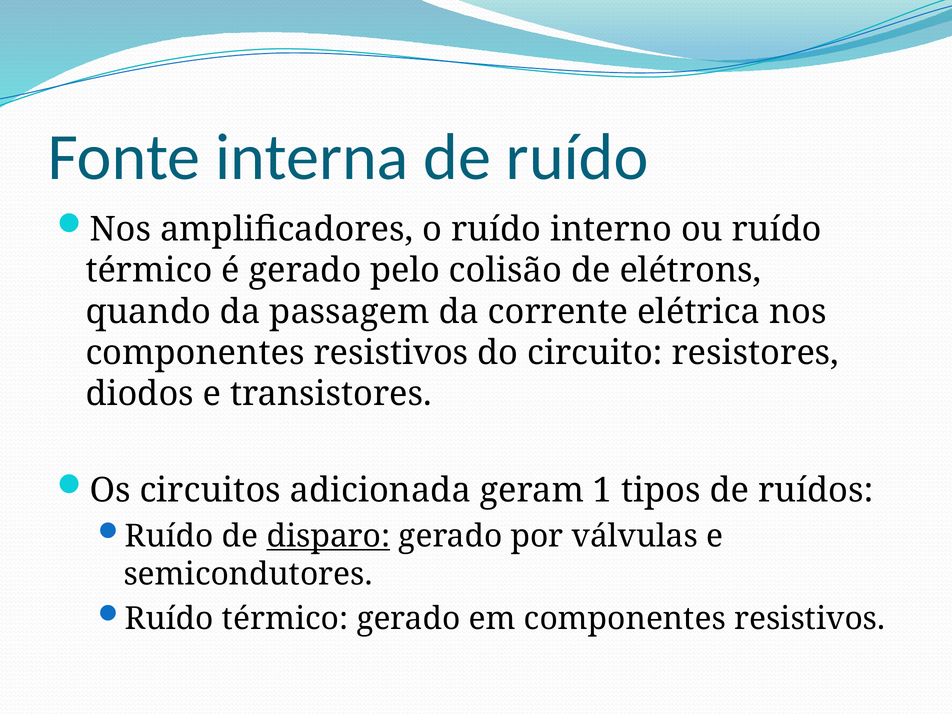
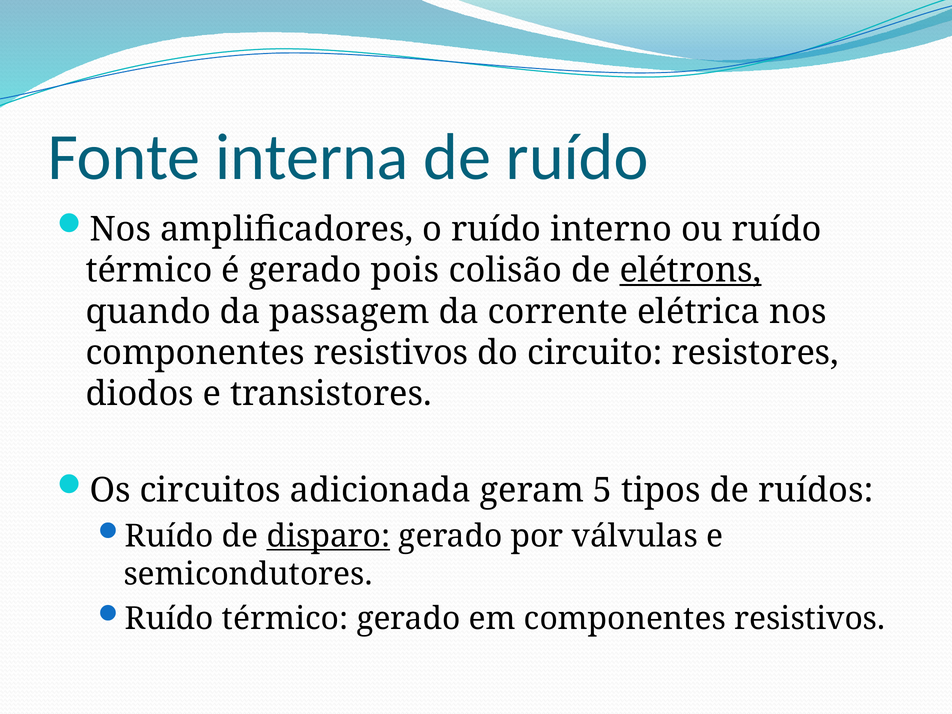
pelo: pelo -> pois
elétrons underline: none -> present
1: 1 -> 5
